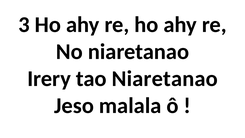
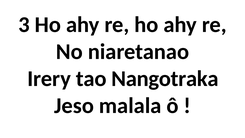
tao Niaretanao: Niaretanao -> Nangotraka
